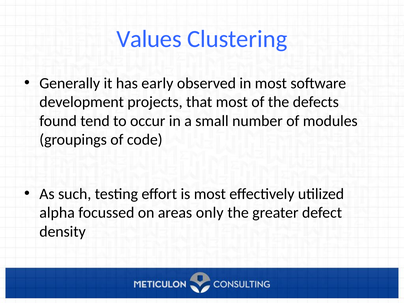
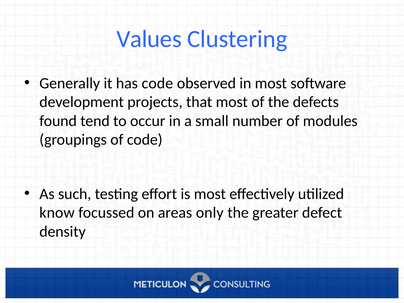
has early: early -> code
alpha: alpha -> know
